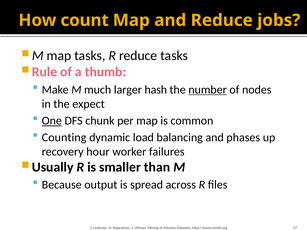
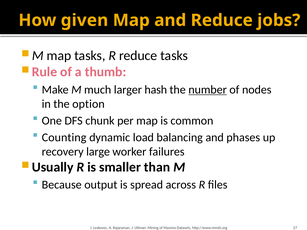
count: count -> given
expect: expect -> option
One underline: present -> none
hour: hour -> large
